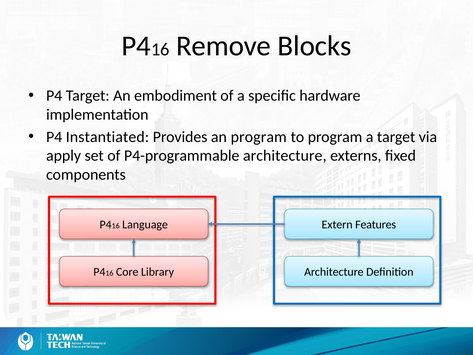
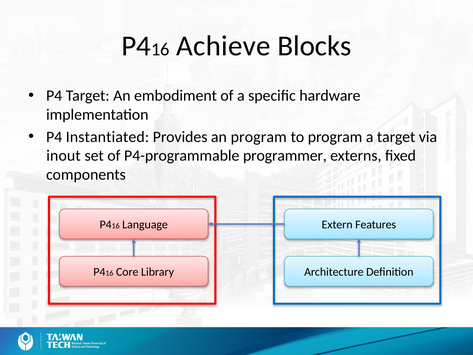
Remove: Remove -> Achieve
apply: apply -> inout
P4-programmable architecture: architecture -> programmer
